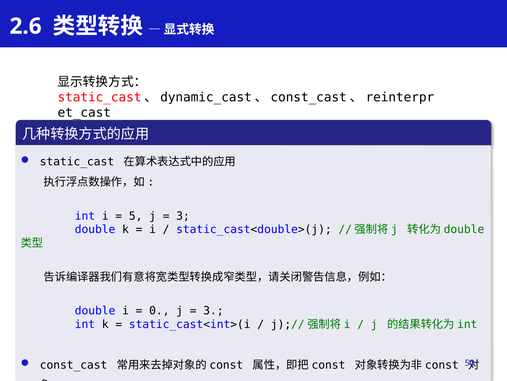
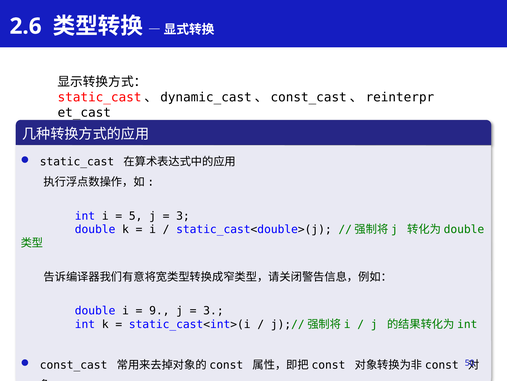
0: 0 -> 9
